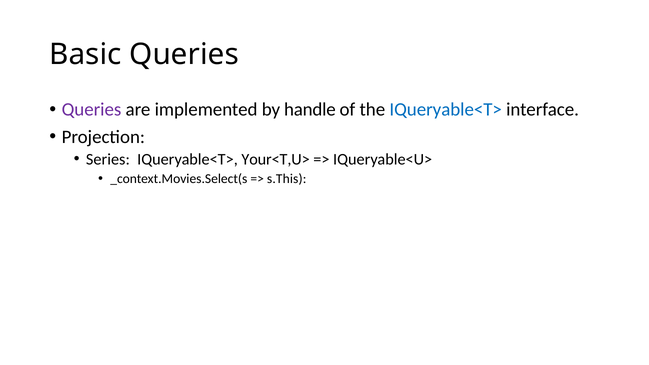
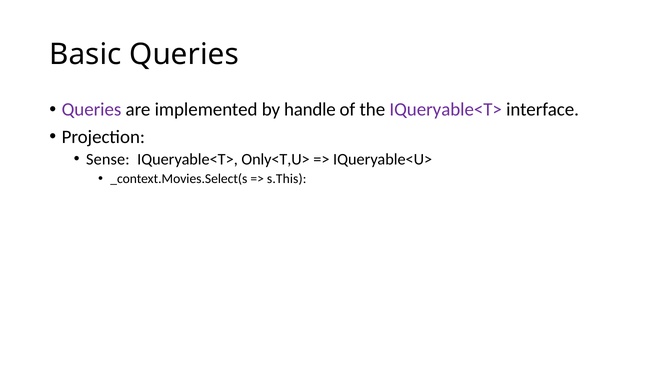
IQueryable<T> at (446, 110) colour: blue -> purple
Series: Series -> Sense
Your<T,U>: Your<T,U> -> Only<T,U>
